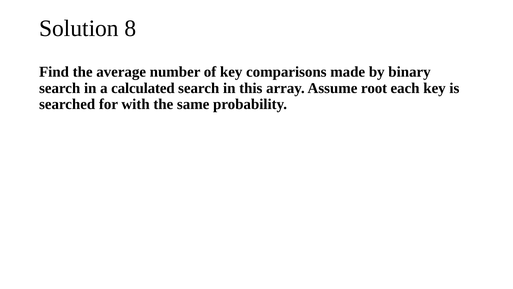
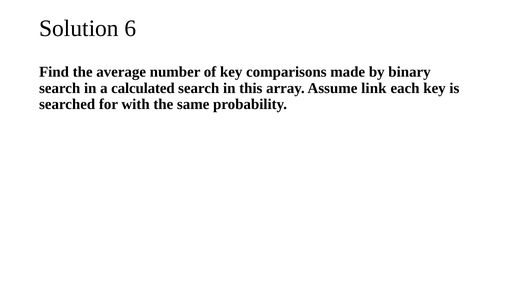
8: 8 -> 6
root: root -> link
